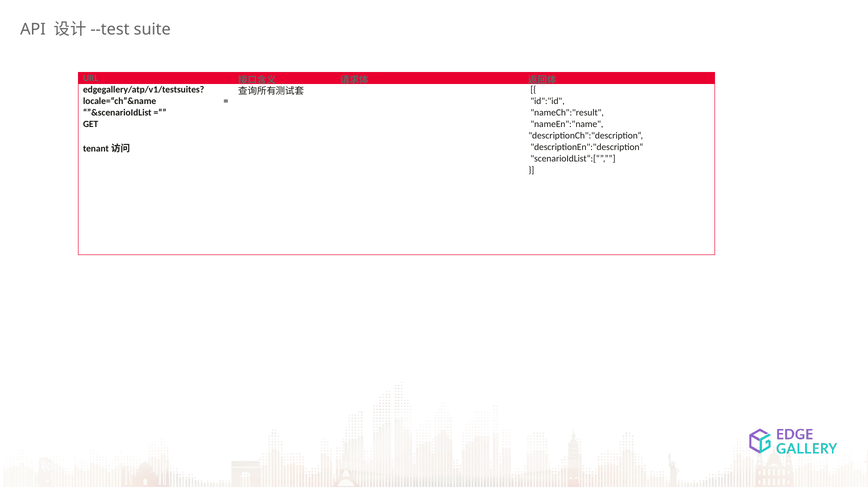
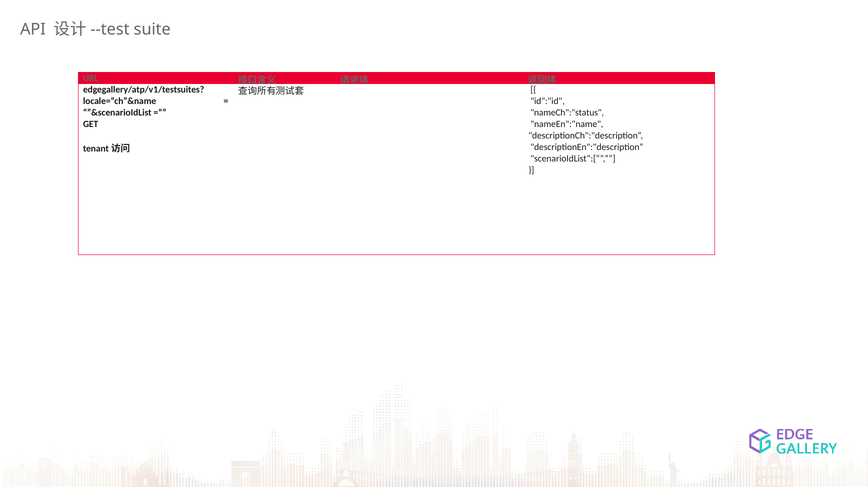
nameCh":"result: nameCh":"result -> nameCh":"status
